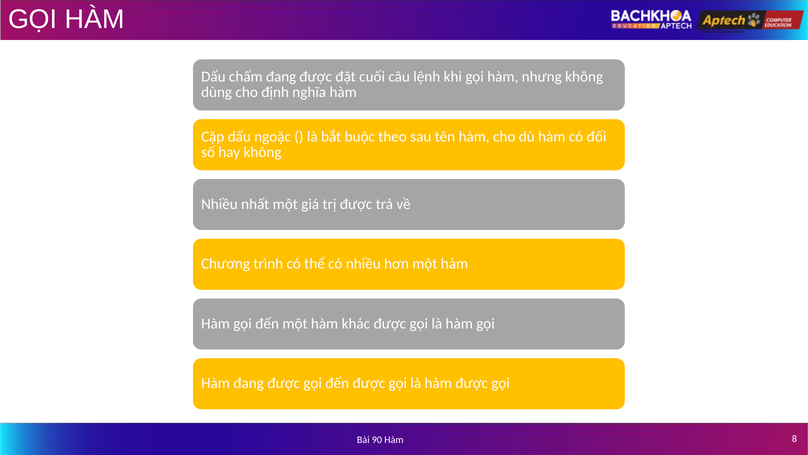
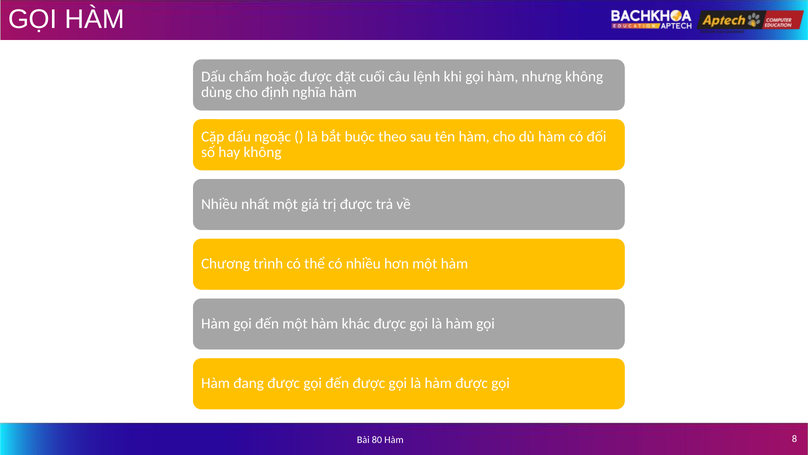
chấm đang: đang -> hoặc
90: 90 -> 80
